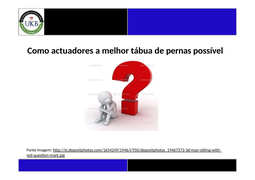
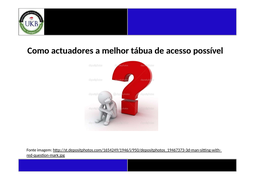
pernas: pernas -> acesso
